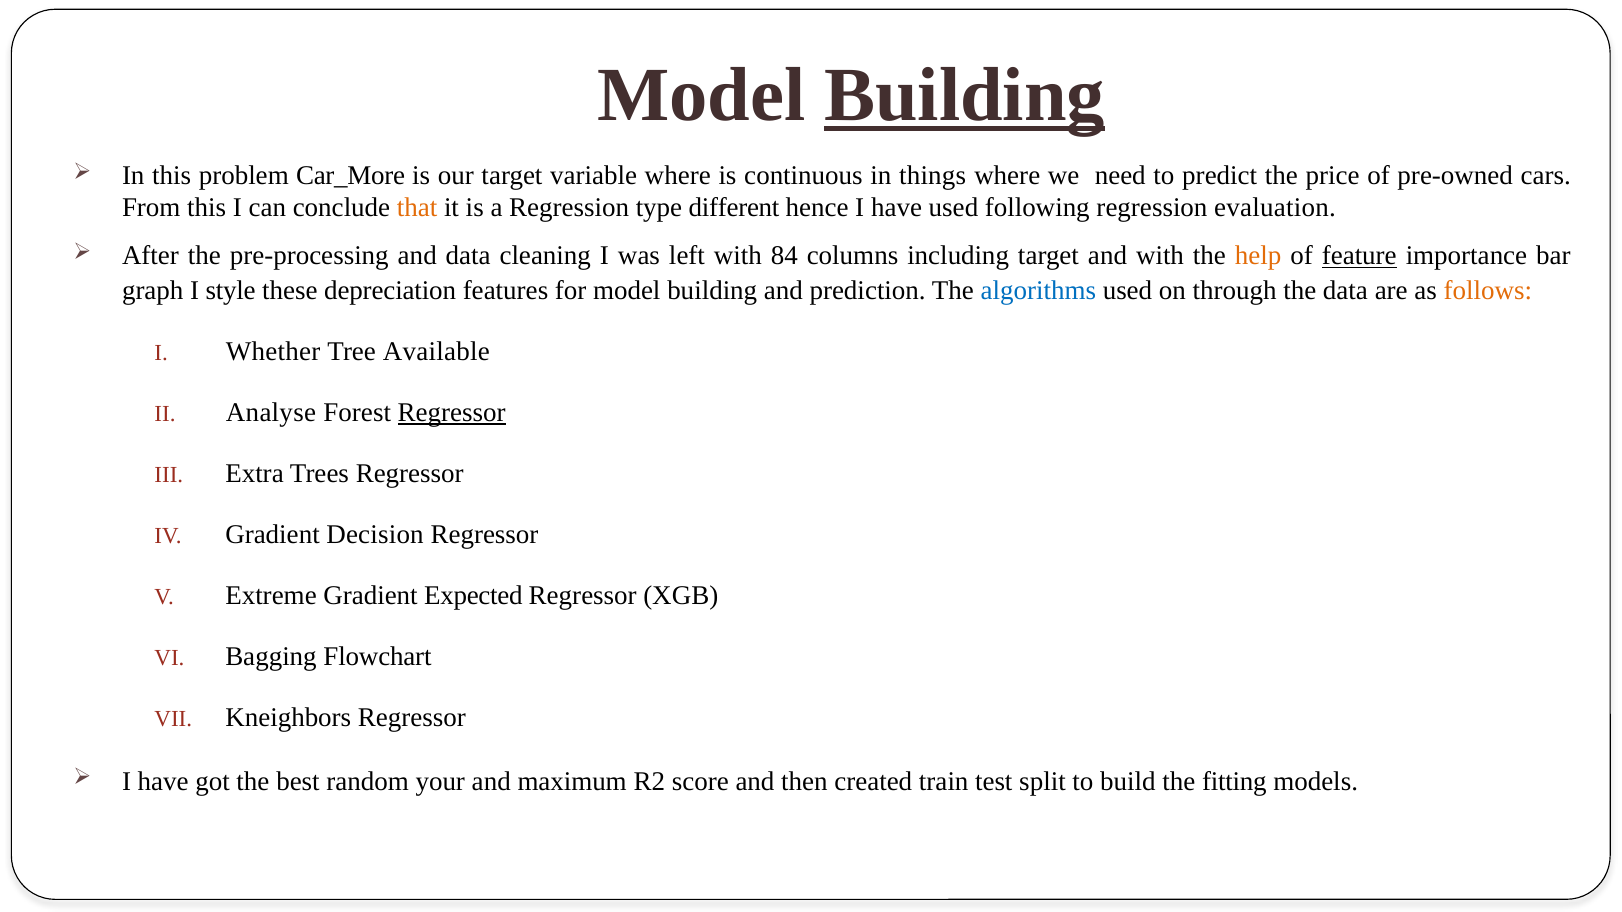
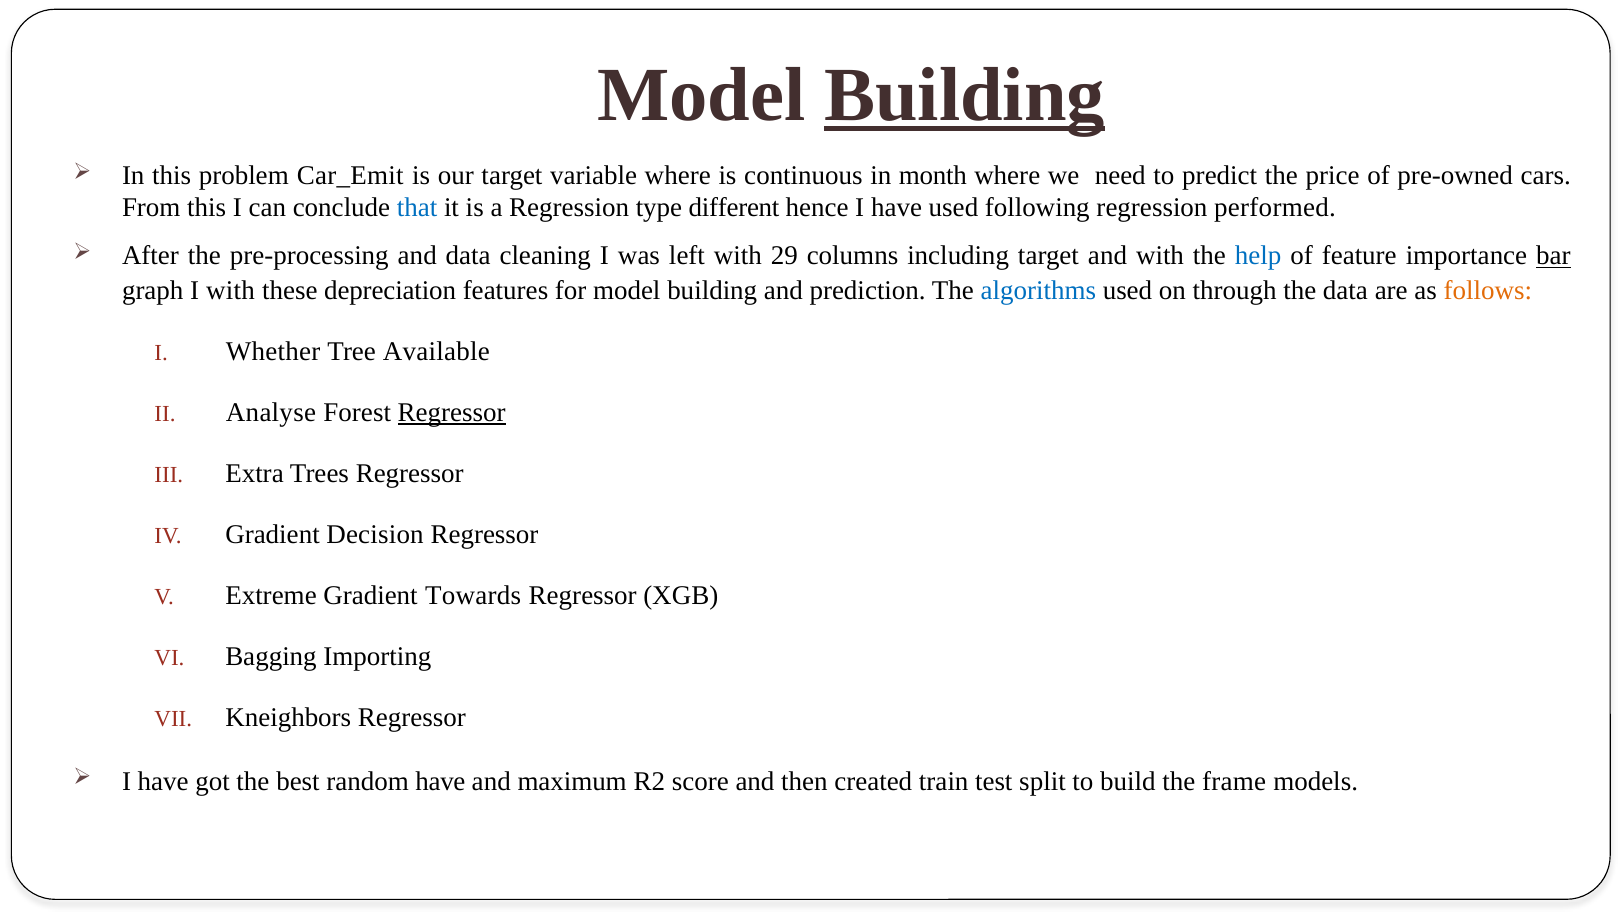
Car_More: Car_More -> Car_Emit
things: things -> month
that colour: orange -> blue
evaluation: evaluation -> performed
84: 84 -> 29
help colour: orange -> blue
feature underline: present -> none
bar underline: none -> present
I style: style -> with
Expected: Expected -> Towards
Flowchart: Flowchart -> Importing
random your: your -> have
fitting: fitting -> frame
